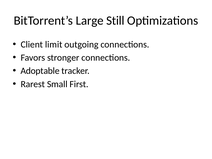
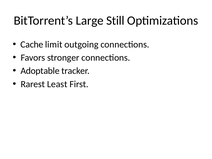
Client: Client -> Cache
Small: Small -> Least
